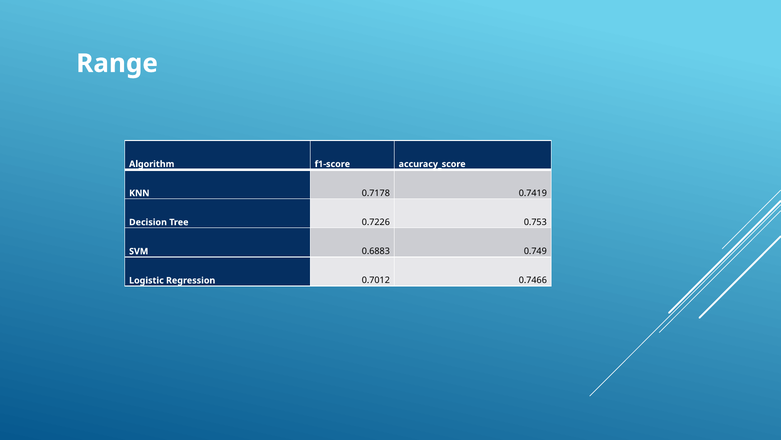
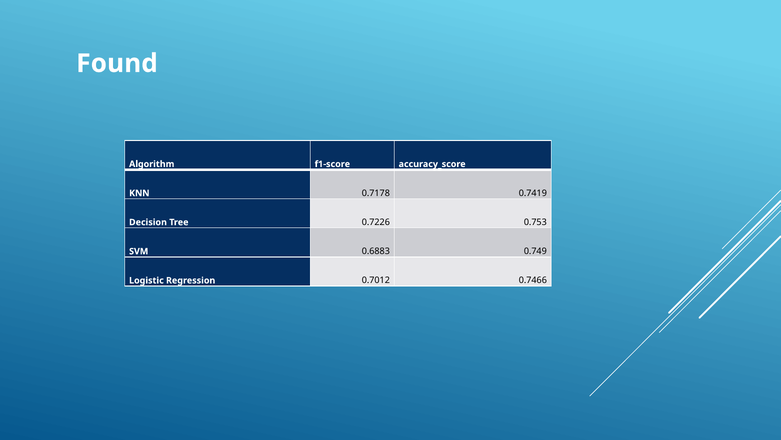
Range: Range -> Found
